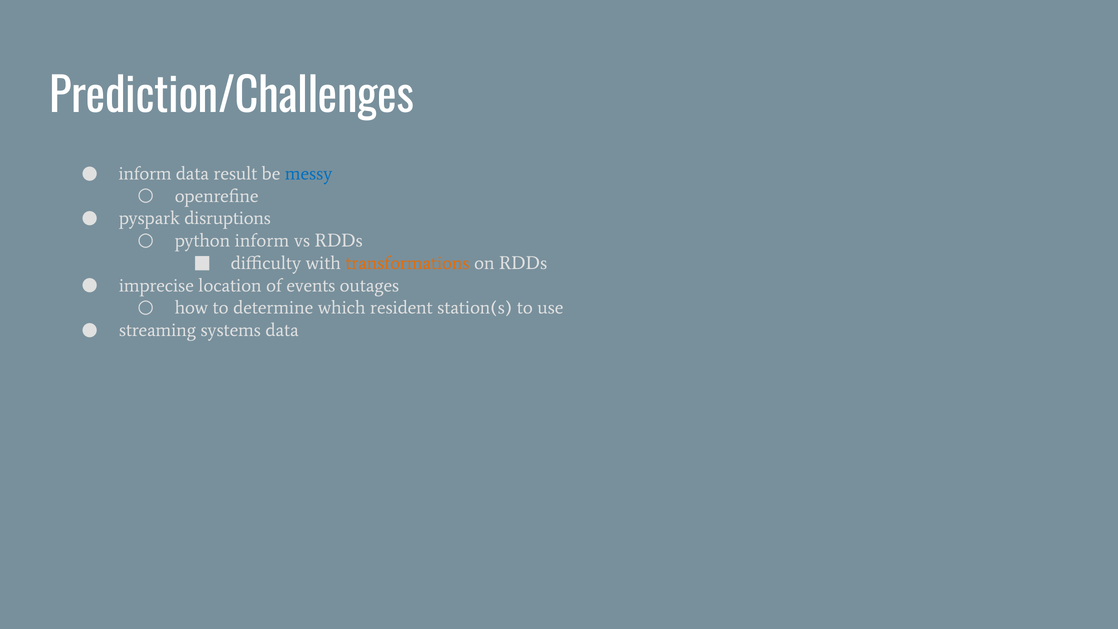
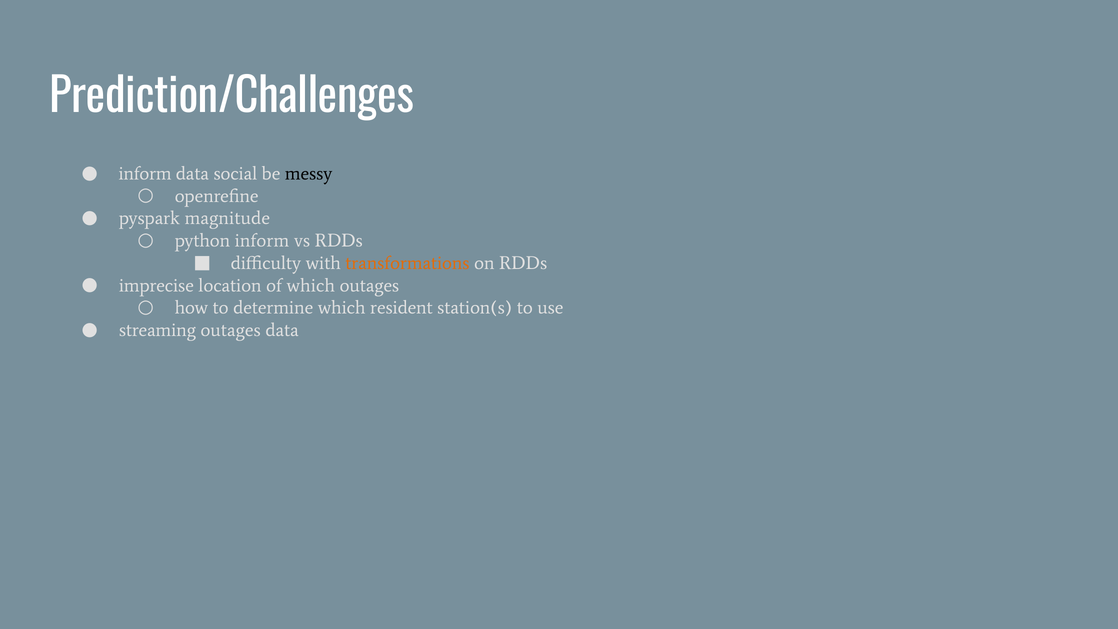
result: result -> social
messy colour: blue -> black
disruptions: disruptions -> magnitude
of events: events -> which
streaming systems: systems -> outages
